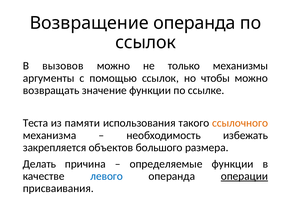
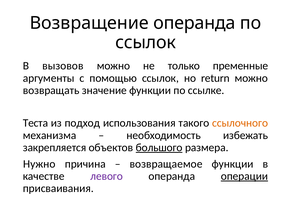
механизмы: механизмы -> пременные
чтобы: чтобы -> return
памяти: памяти -> подход
большого underline: none -> present
Делать: Делать -> Нужно
определяемые: определяемые -> возвращаемое
левого colour: blue -> purple
